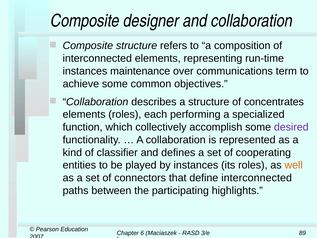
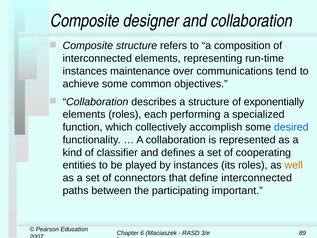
term: term -> tend
concentrates: concentrates -> exponentially
desired colour: purple -> blue
highlights: highlights -> important
